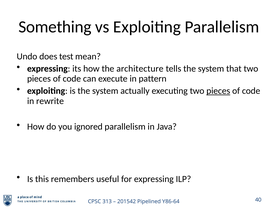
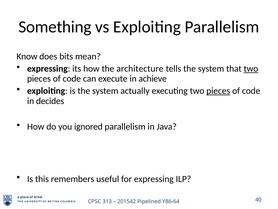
Undo: Undo -> Know
test: test -> bits
two at (251, 68) underline: none -> present
pattern: pattern -> achieve
rewrite: rewrite -> decides
